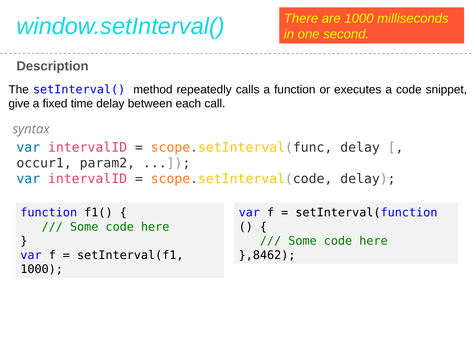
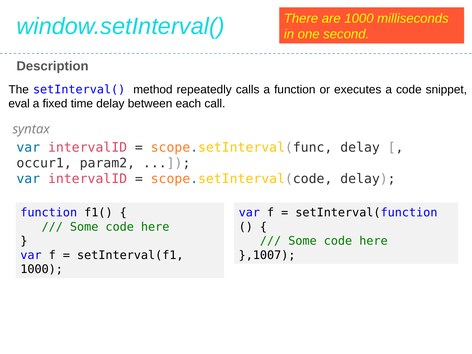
give: give -> eval
},8462: },8462 -> },1007
